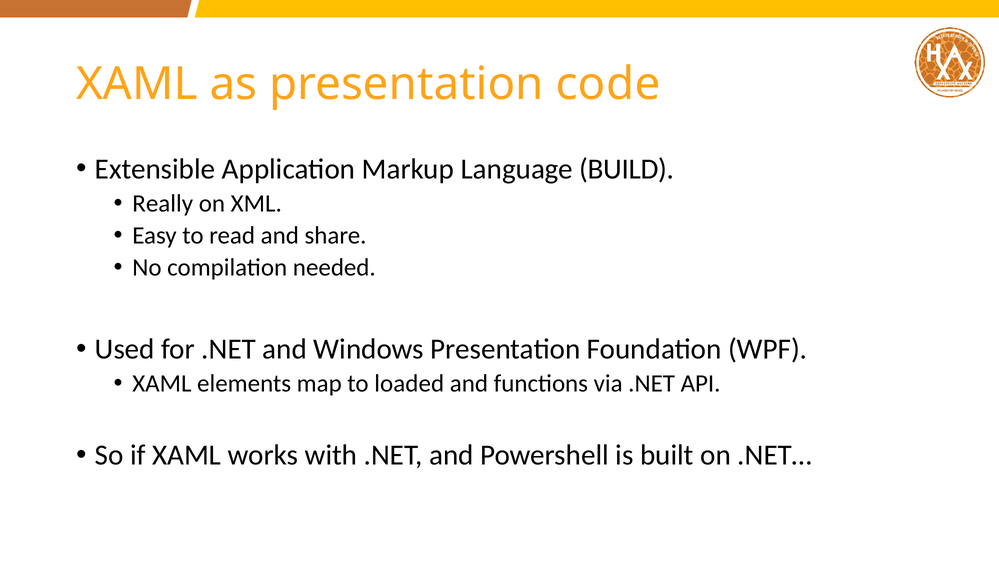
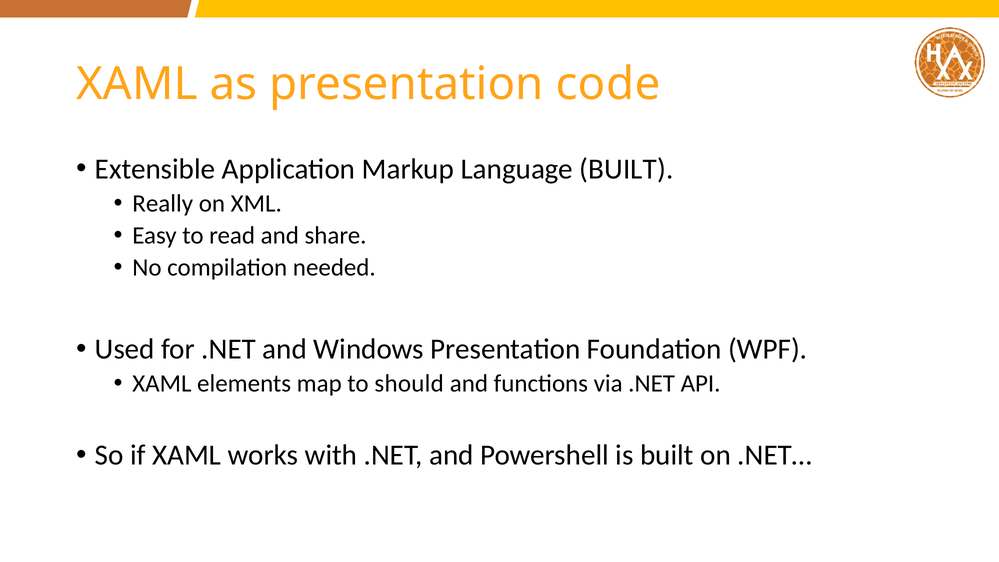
Language BUILD: BUILD -> BUILT
loaded: loaded -> should
